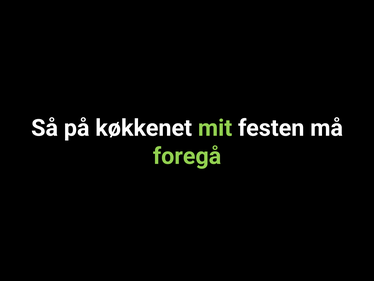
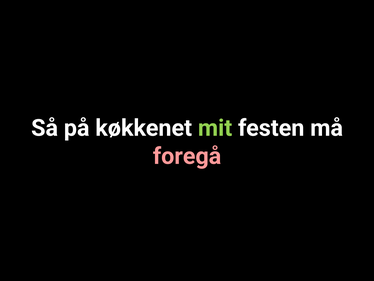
foregå colour: light green -> pink
